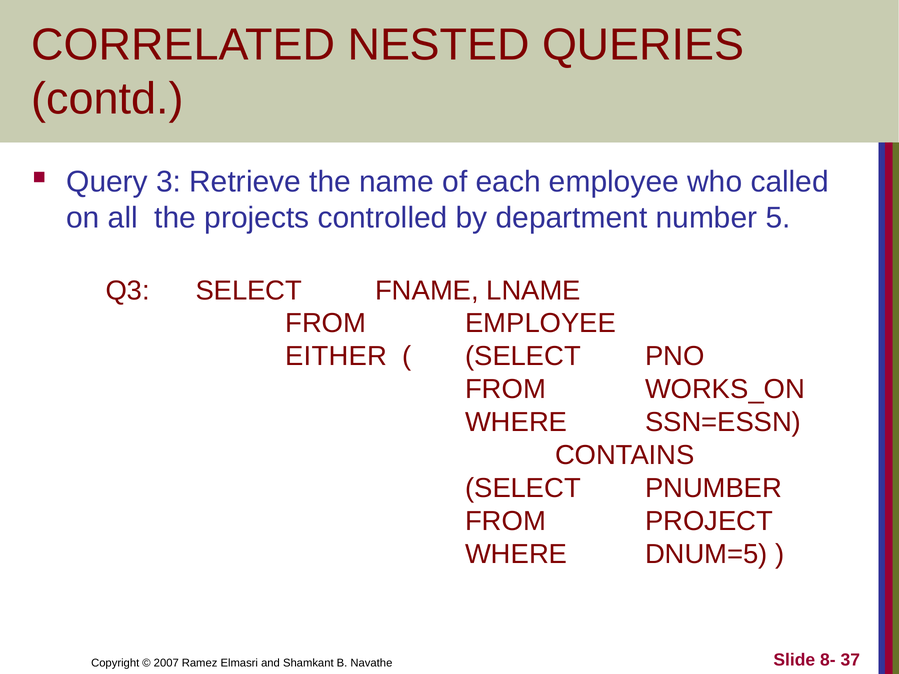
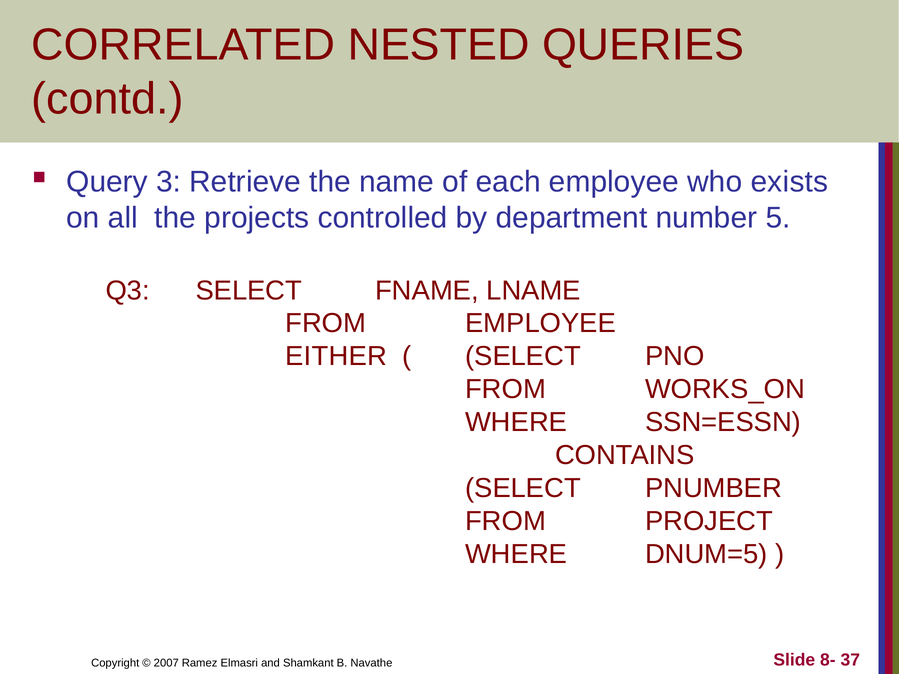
called: called -> exists
